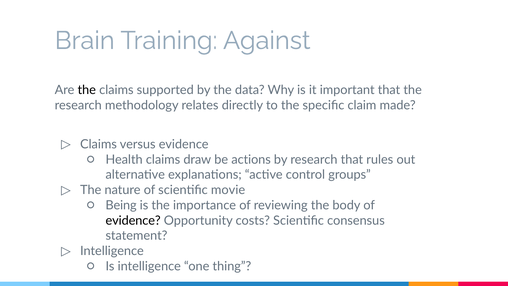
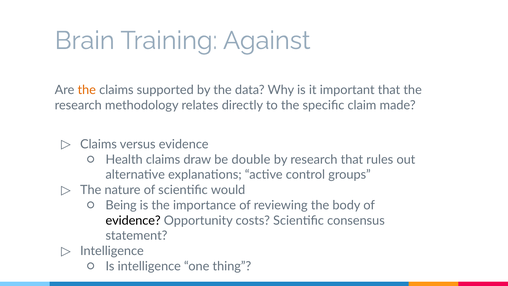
the at (87, 90) colour: black -> orange
actions: actions -> double
movie: movie -> would
